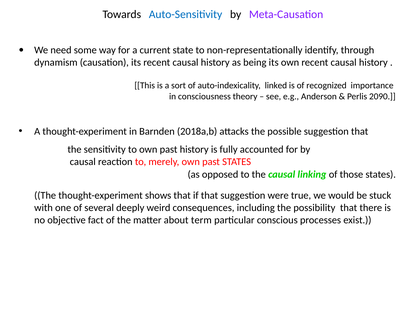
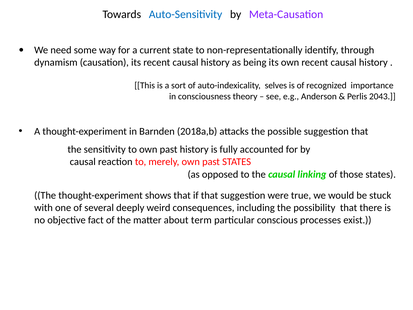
linked: linked -> selves
2090: 2090 -> 2043
